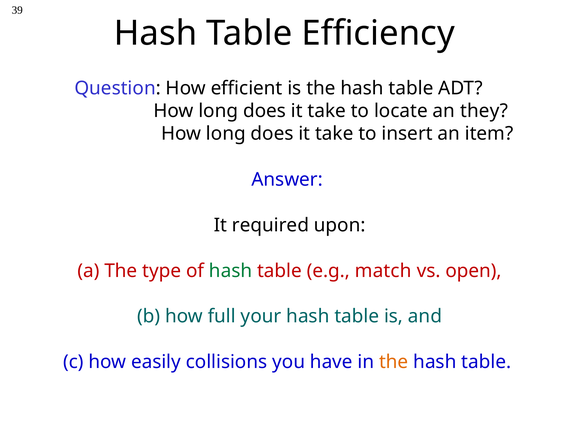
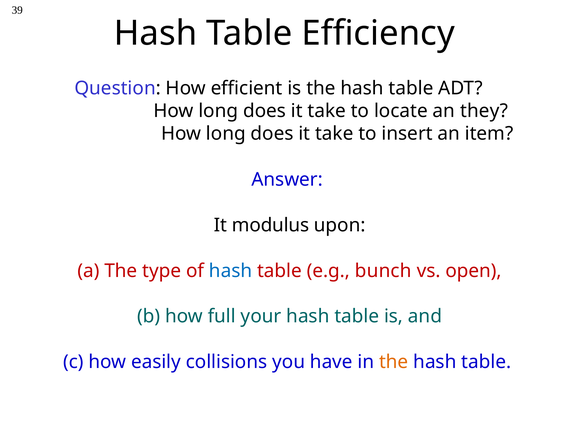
required: required -> modulus
hash at (231, 271) colour: green -> blue
match: match -> bunch
